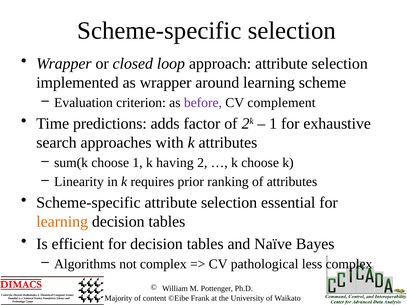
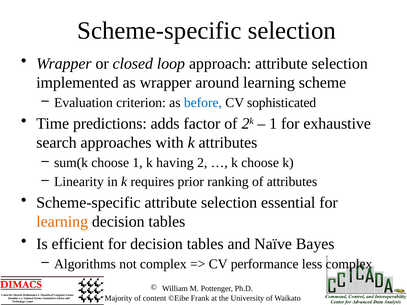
before colour: purple -> blue
complement: complement -> sophisticated
pathological: pathological -> performance
